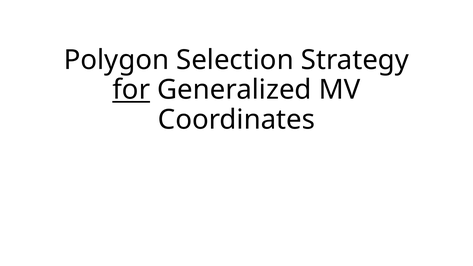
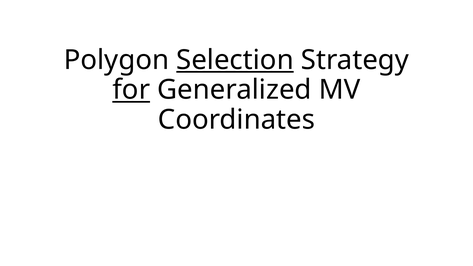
Selection underline: none -> present
